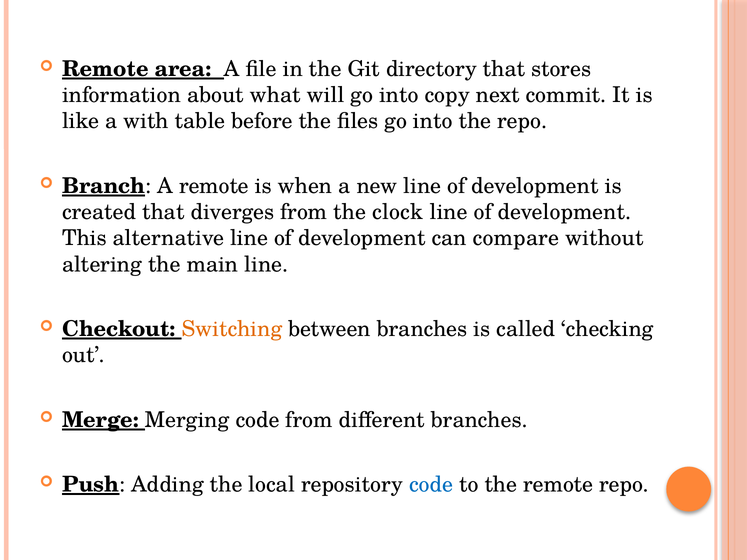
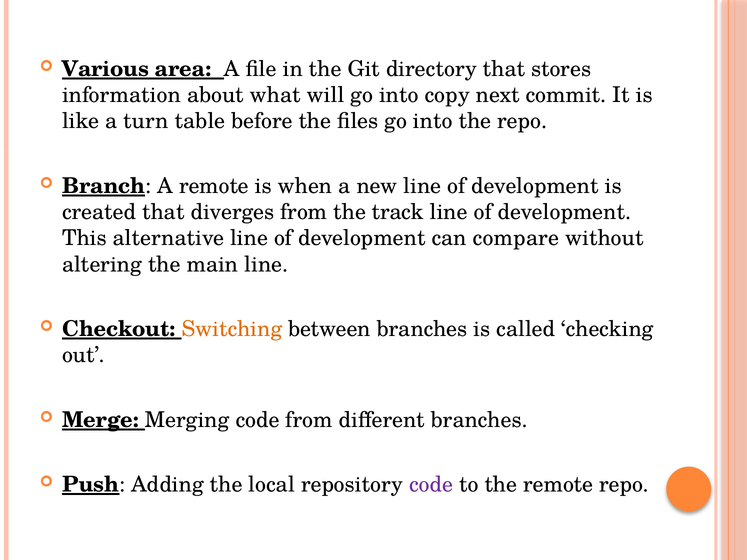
Remote at (105, 69): Remote -> Various
with: with -> turn
clock: clock -> track
code at (431, 485) colour: blue -> purple
